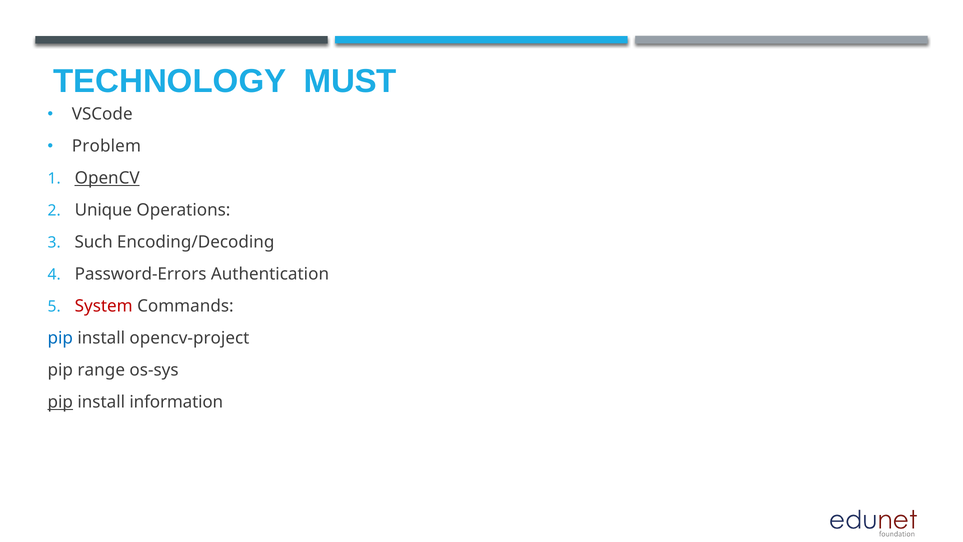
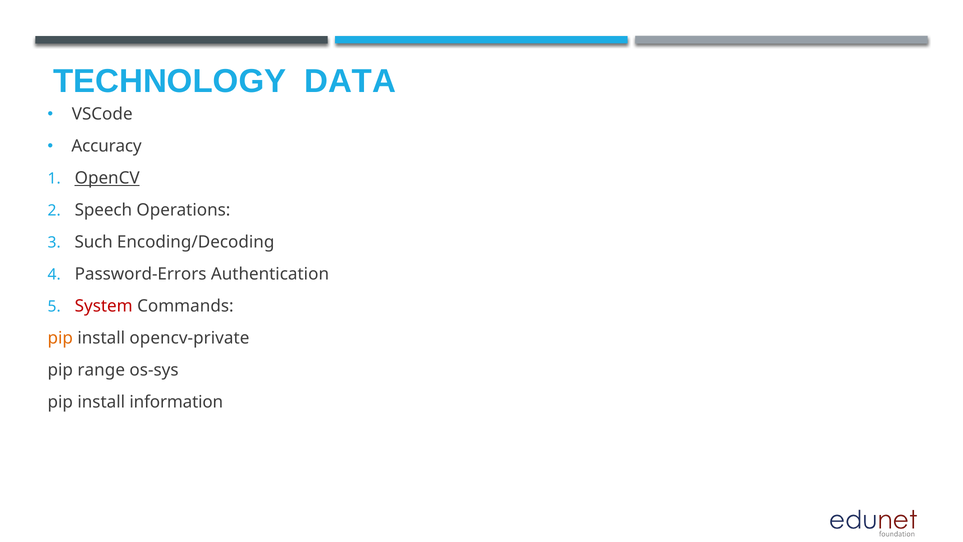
MUST: MUST -> DATA
Problem: Problem -> Accuracy
Unique: Unique -> Speech
pip at (60, 338) colour: blue -> orange
opencv-project: opencv-project -> opencv-private
pip at (60, 402) underline: present -> none
